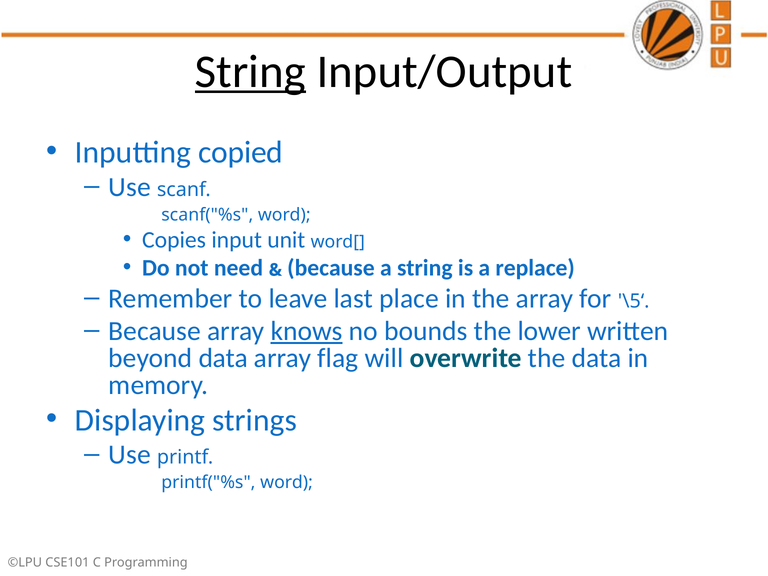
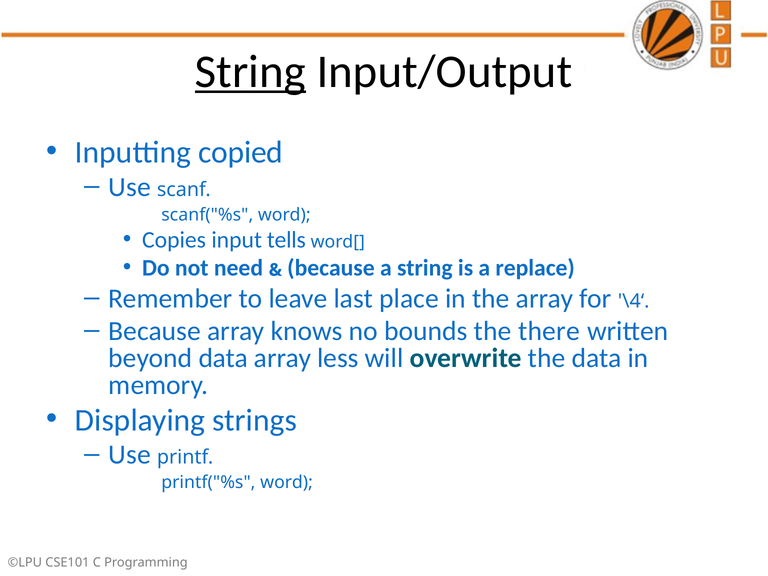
unit: unit -> tells
\5‘: \5‘ -> \4‘
knows underline: present -> none
lower: lower -> there
flag: flag -> less
